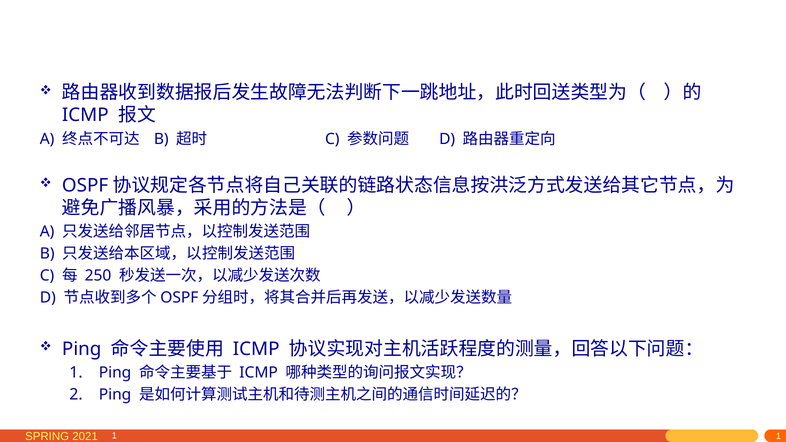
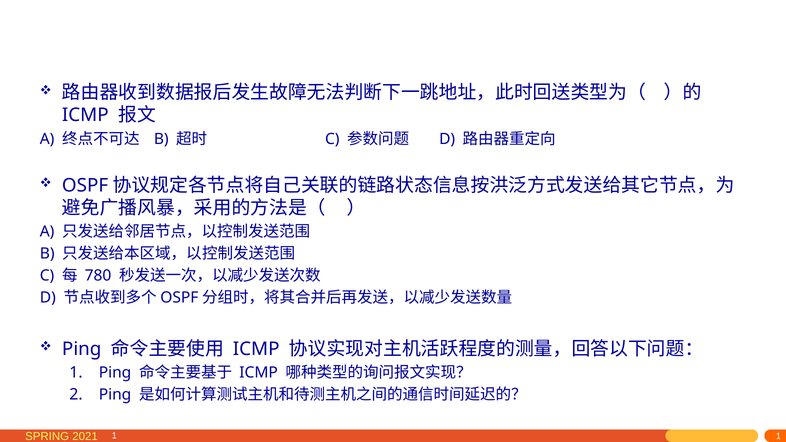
250: 250 -> 780
